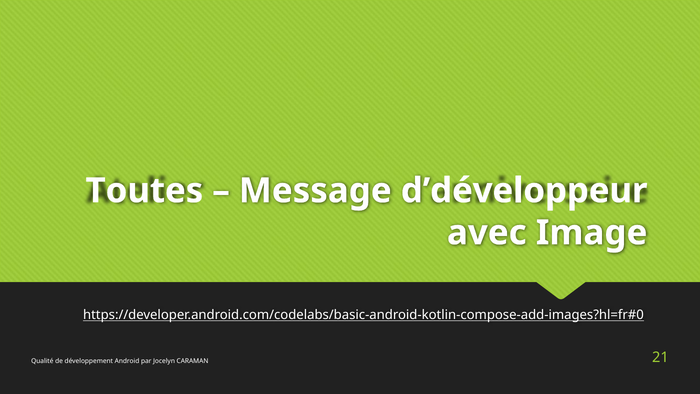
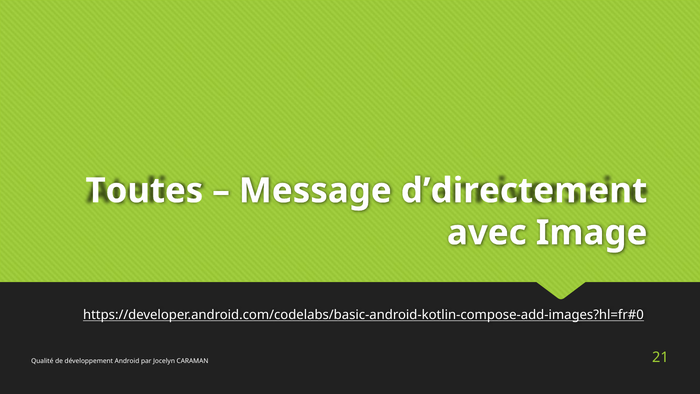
d’développeur: d’développeur -> d’directement
